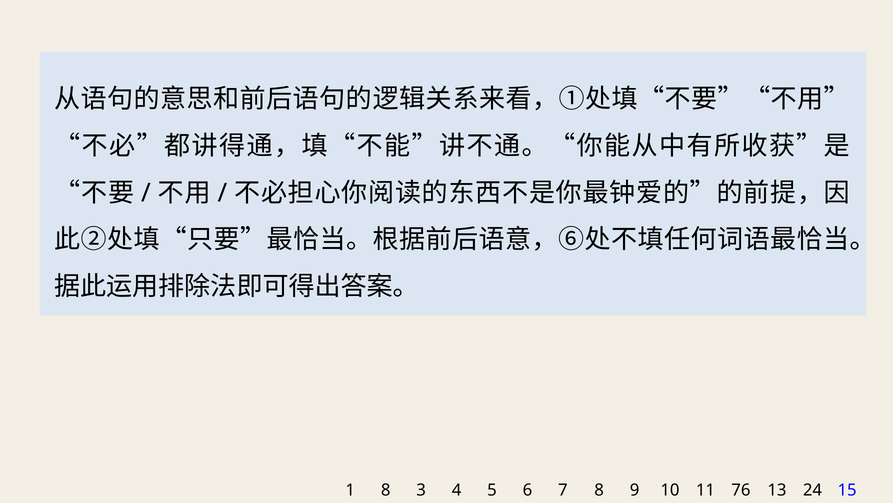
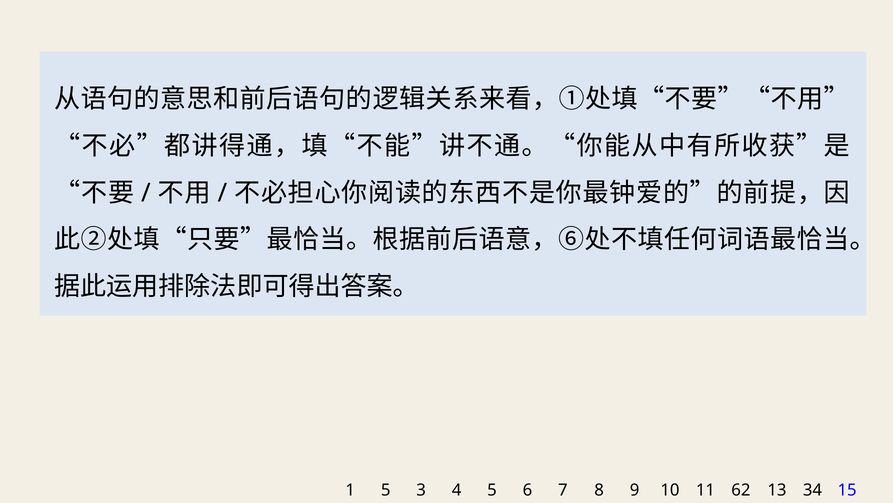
1 8: 8 -> 5
76: 76 -> 62
24: 24 -> 34
